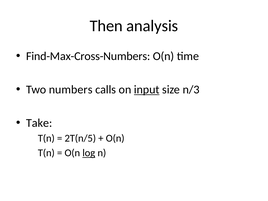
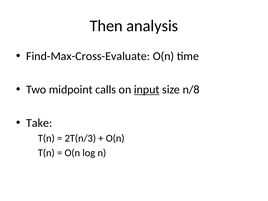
Find-Max-Cross-Numbers: Find-Max-Cross-Numbers -> Find-Max-Cross-Evaluate
numbers: numbers -> midpoint
n/3: n/3 -> n/8
2T(n/5: 2T(n/5 -> 2T(n/3
log underline: present -> none
